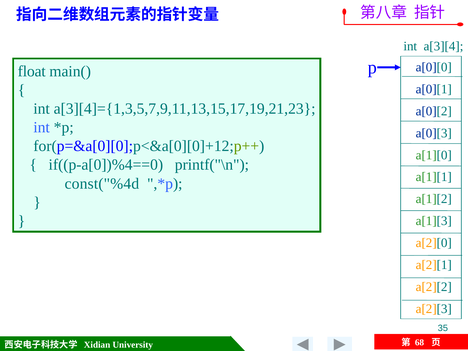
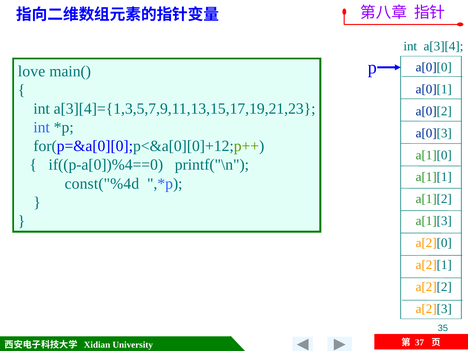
float: float -> love
68: 68 -> 37
